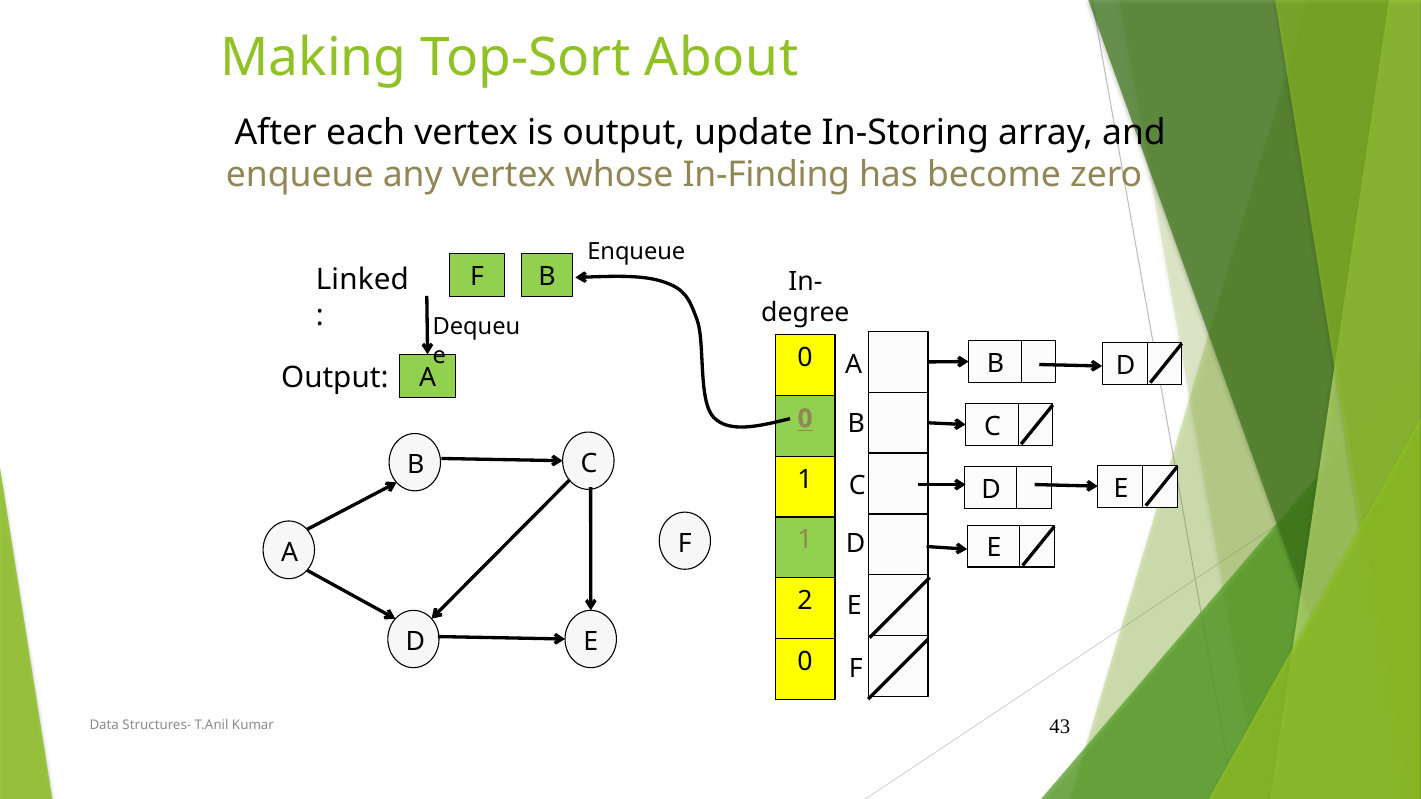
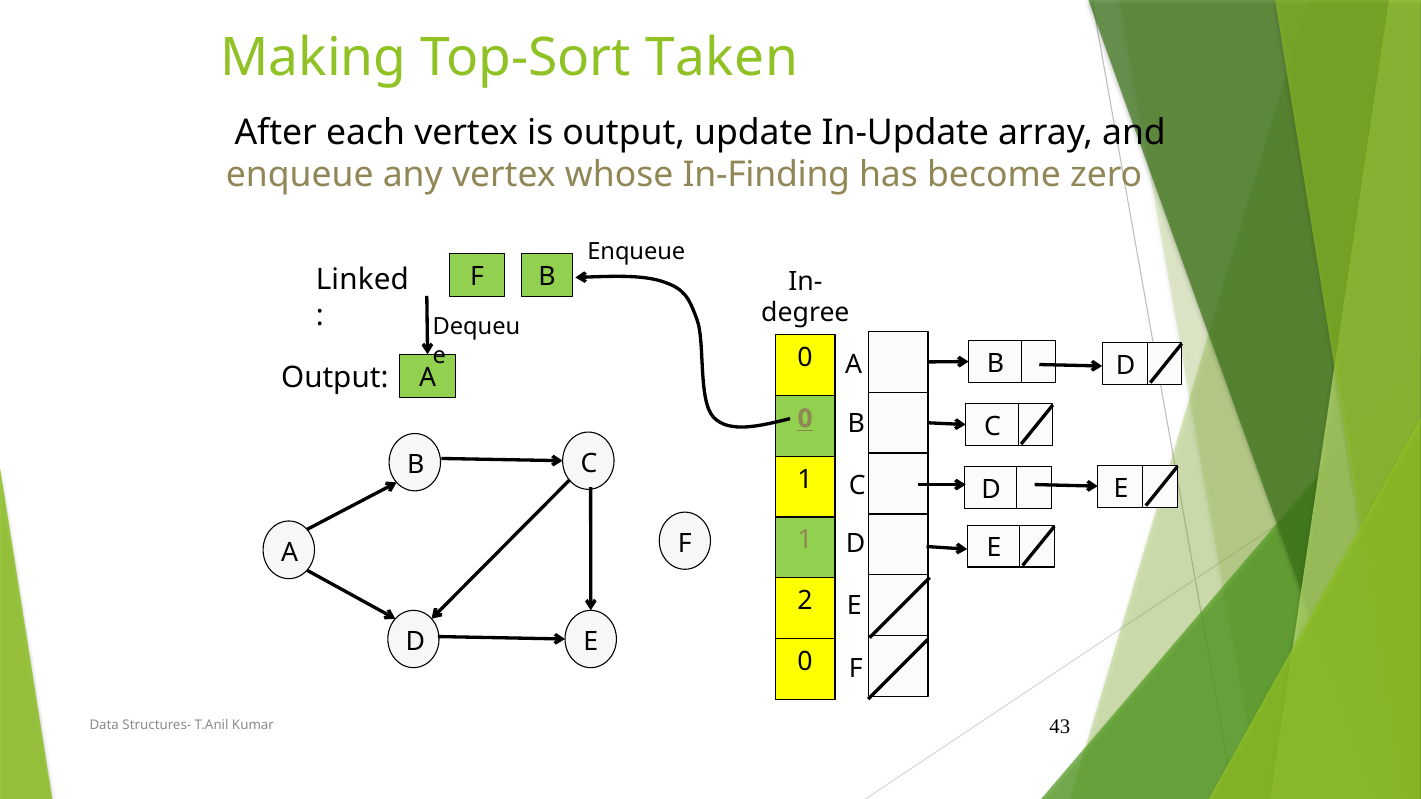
About: About -> Taken
In-Storing: In-Storing -> In-Update
